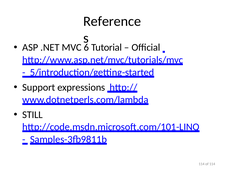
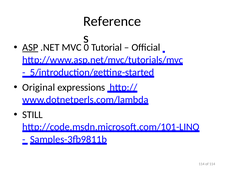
ASP underline: none -> present
6: 6 -> 0
Support: Support -> Original
